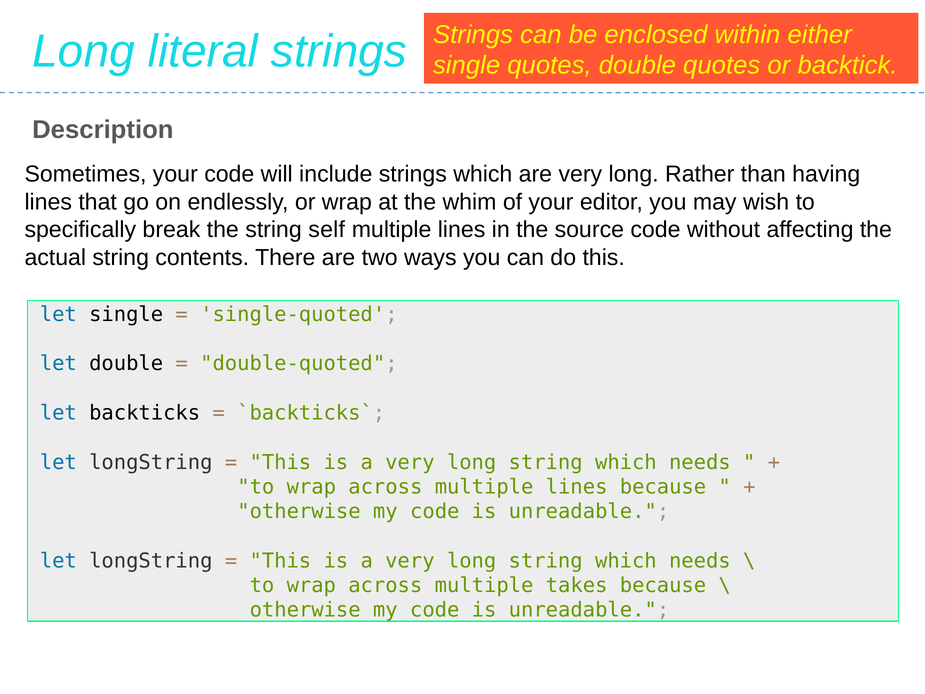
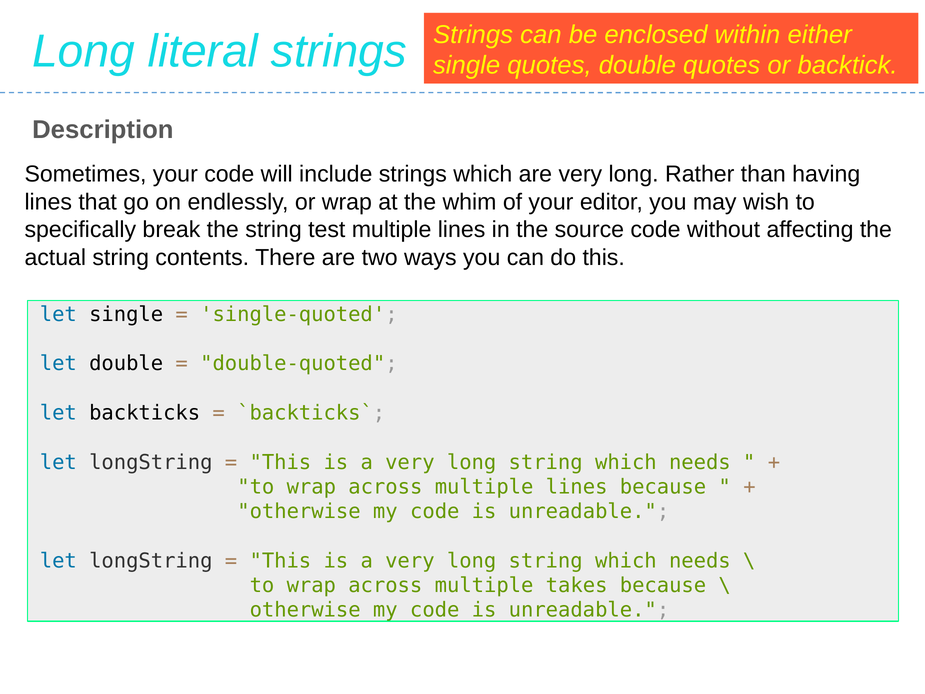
self: self -> test
